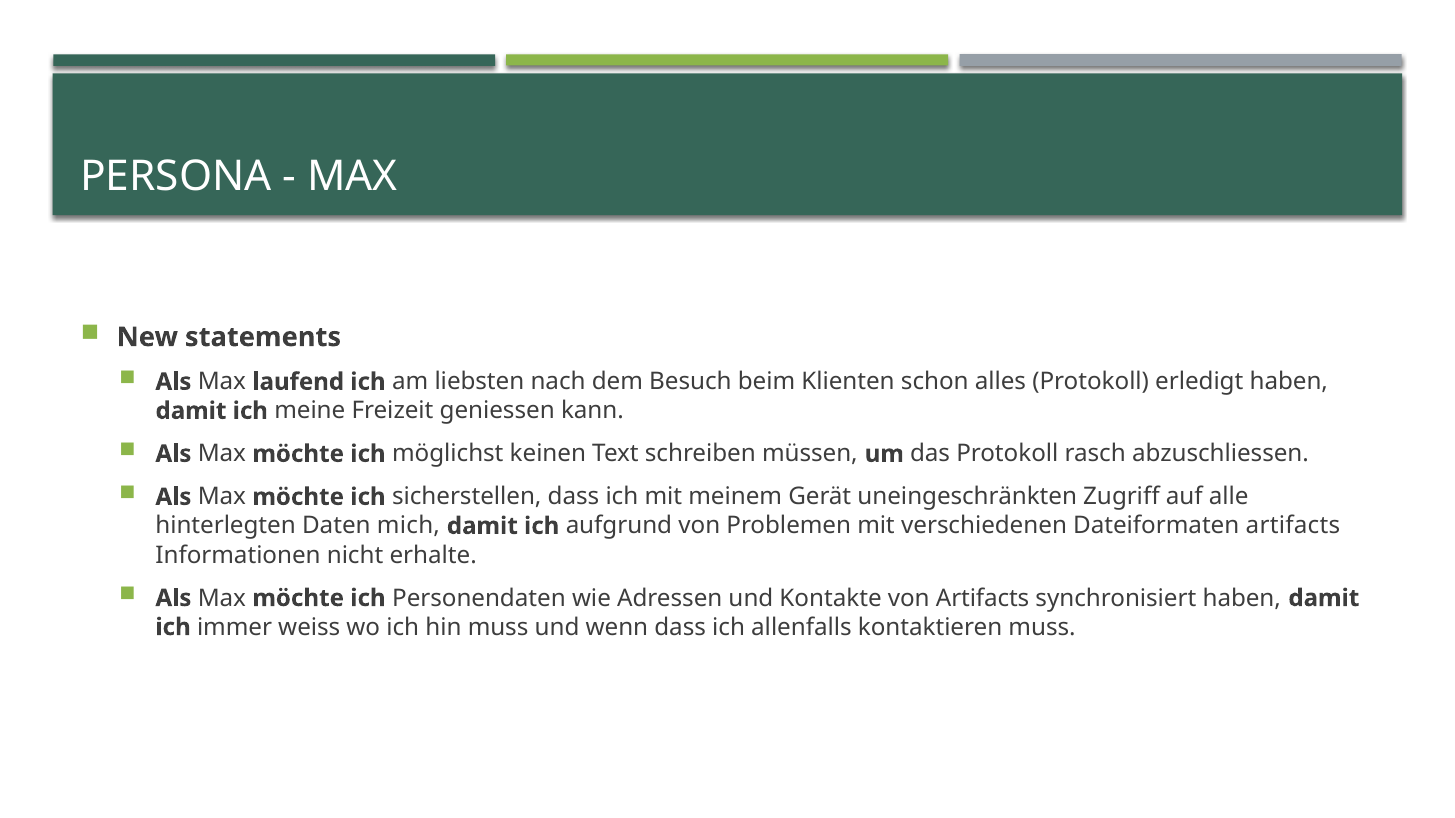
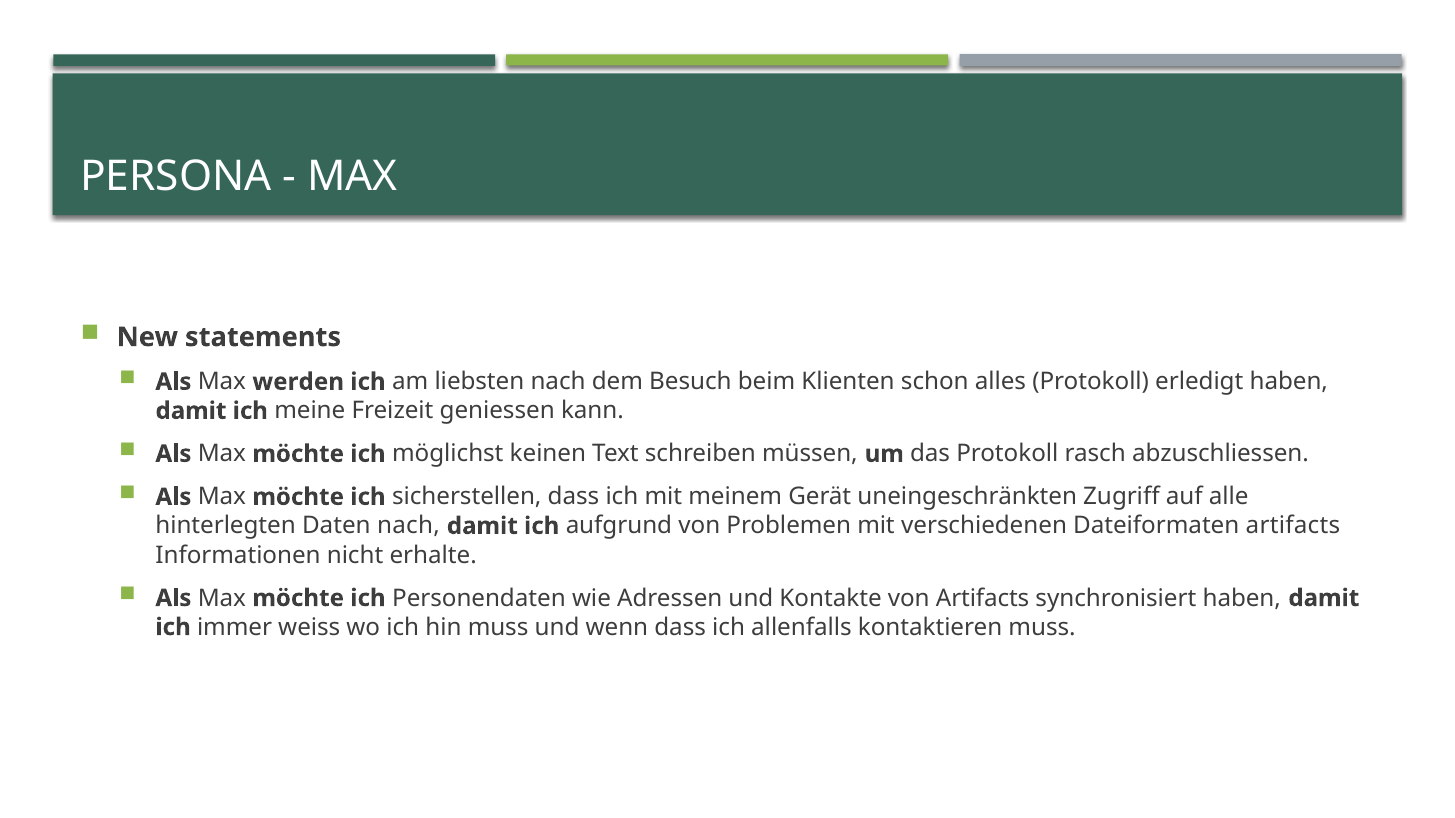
laufend: laufend -> werden
Daten mich: mich -> nach
